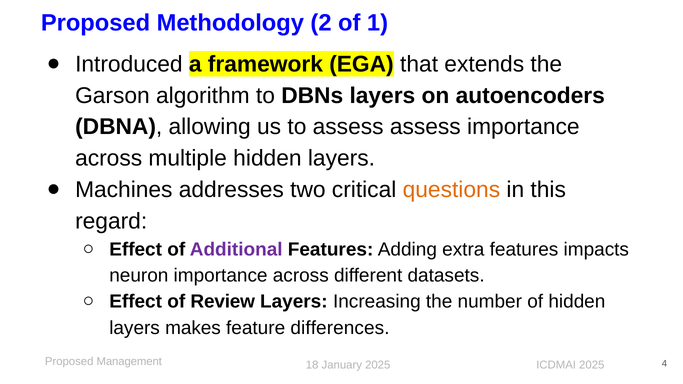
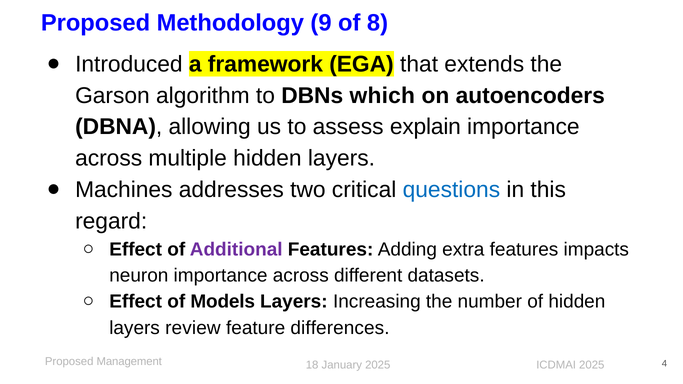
2: 2 -> 9
1: 1 -> 8
DBNs layers: layers -> which
assess assess: assess -> explain
questions colour: orange -> blue
Review: Review -> Models
makes: makes -> review
